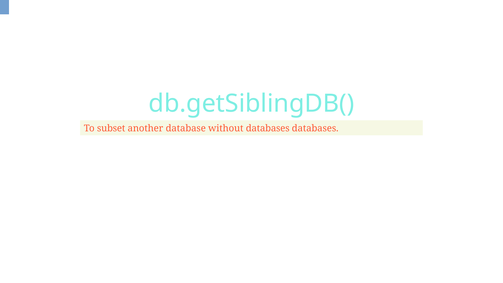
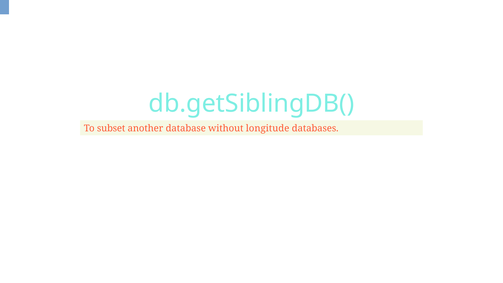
without databases: databases -> longitude
